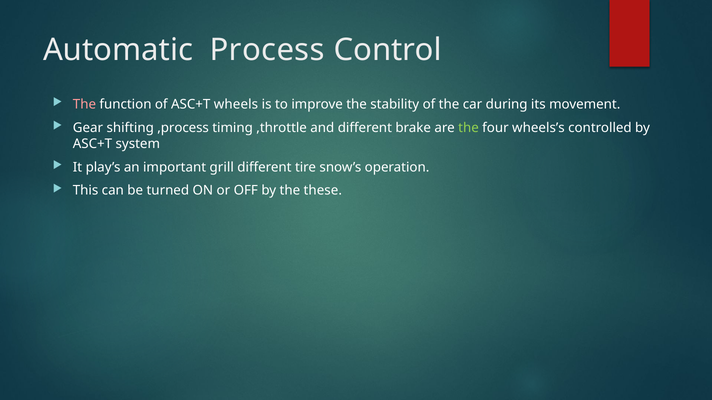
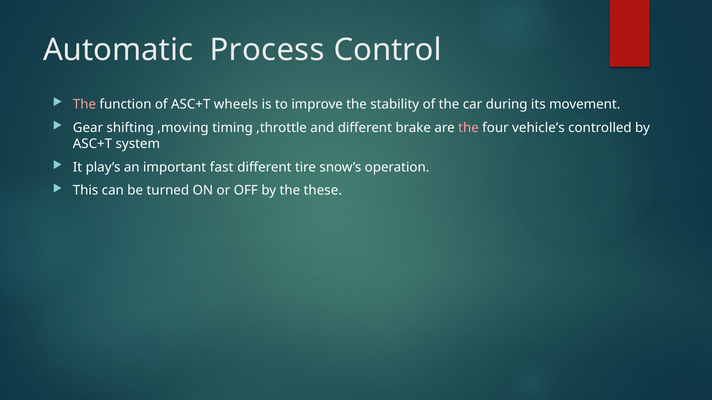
,process: ,process -> ,moving
the at (469, 128) colour: light green -> pink
wheels’s: wheels’s -> vehicle’s
grill: grill -> fast
